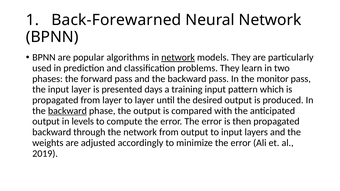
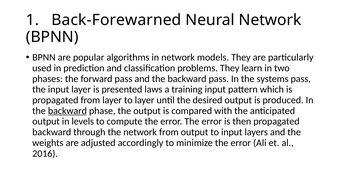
network at (178, 57) underline: present -> none
monitor: monitor -> systems
days: days -> laws
2019: 2019 -> 2016
